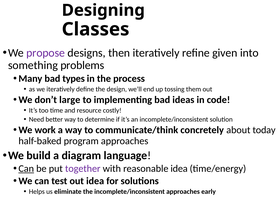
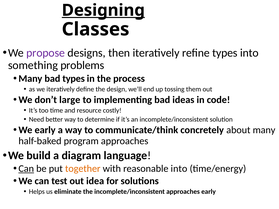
Designing underline: none -> present
refine given: given -> types
We work: work -> early
about today: today -> many
together colour: purple -> orange
reasonable idea: idea -> into
